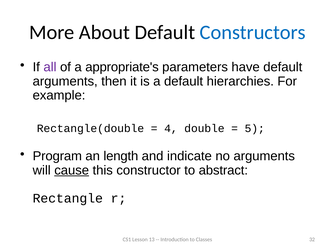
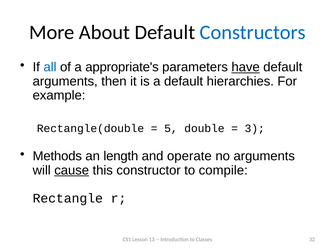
all colour: purple -> blue
have underline: none -> present
4: 4 -> 5
5: 5 -> 3
Program: Program -> Methods
indicate: indicate -> operate
abstract: abstract -> compile
